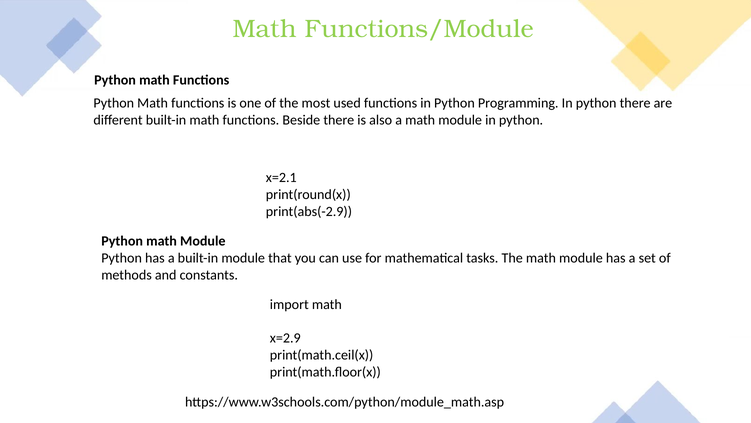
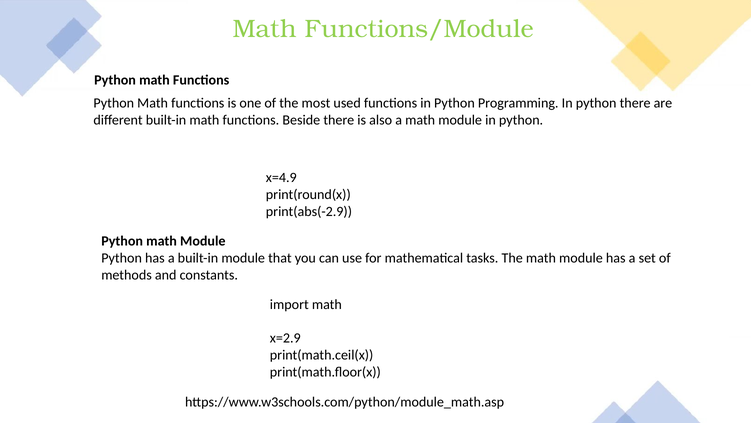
x=2.1: x=2.1 -> x=4.9
